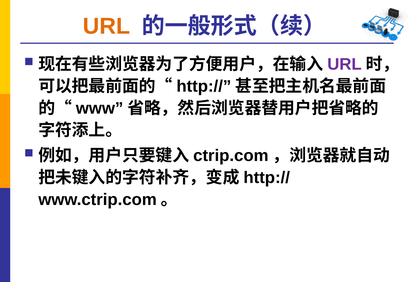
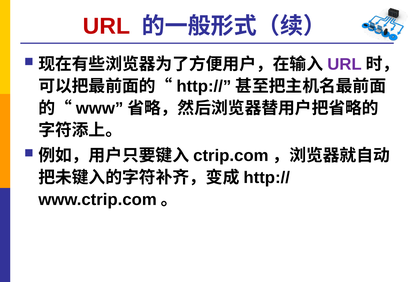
URL at (107, 26) colour: orange -> red
